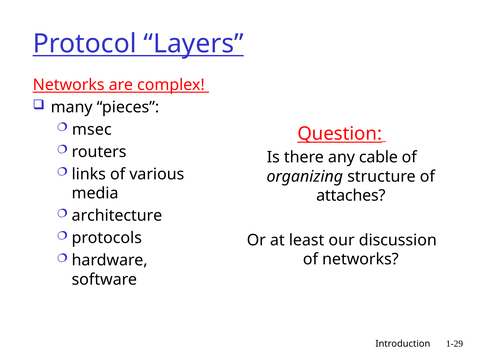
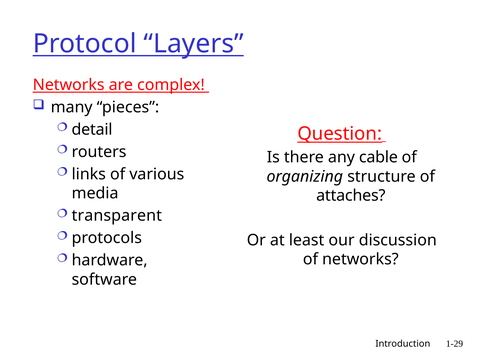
msec: msec -> detail
architecture: architecture -> transparent
